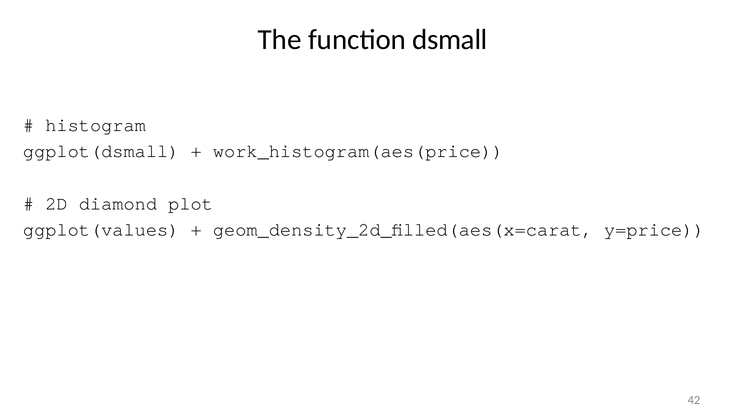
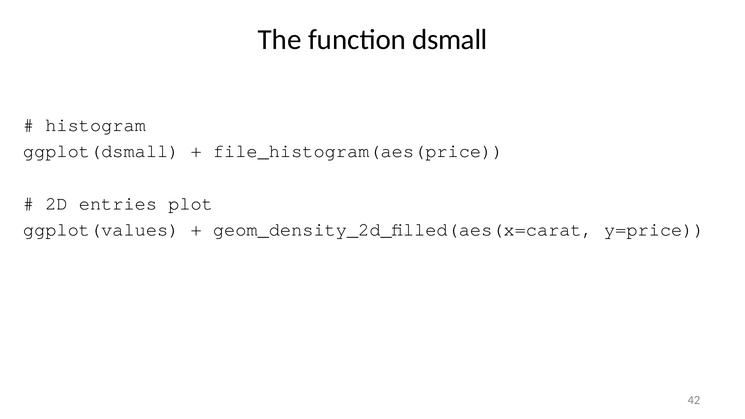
work_histogram(aes(price: work_histogram(aes(price -> file_histogram(aes(price
diamond: diamond -> entries
